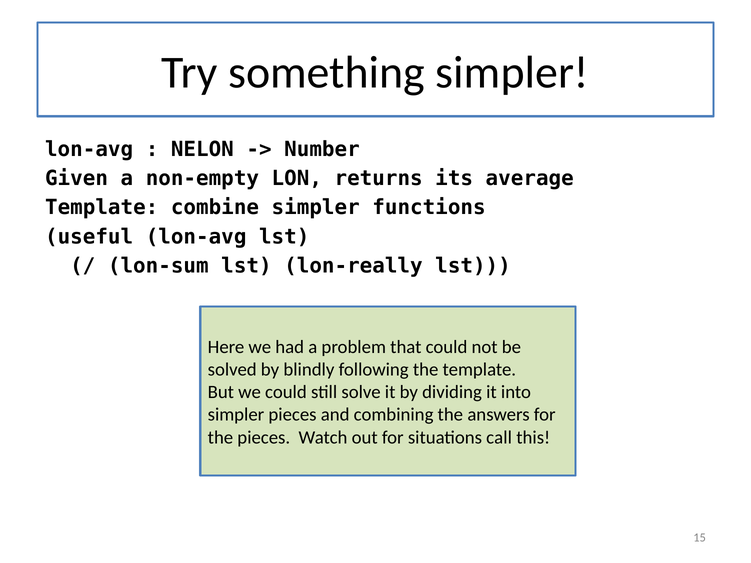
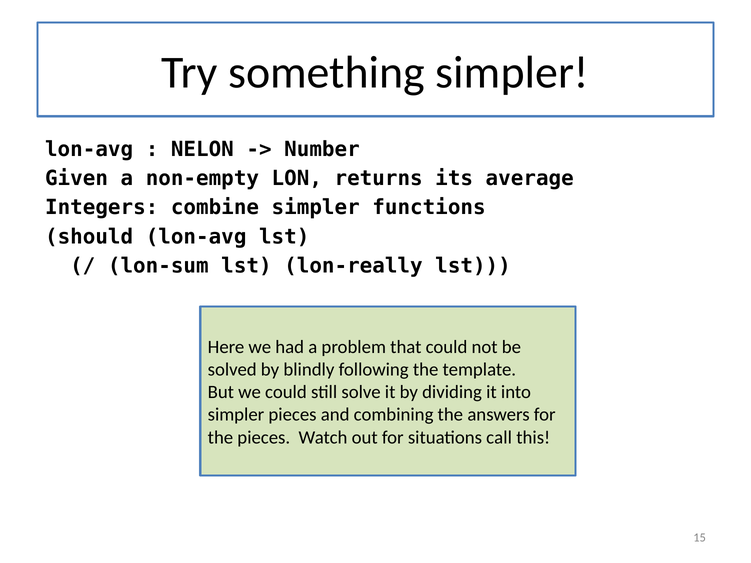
Template at (102, 208): Template -> Integers
useful: useful -> should
